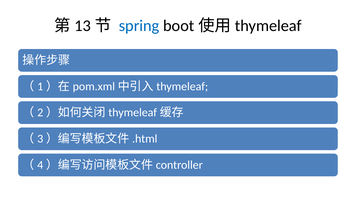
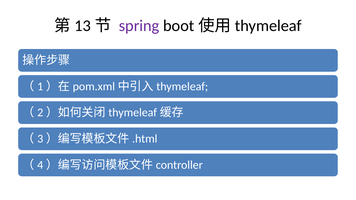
spring colour: blue -> purple
